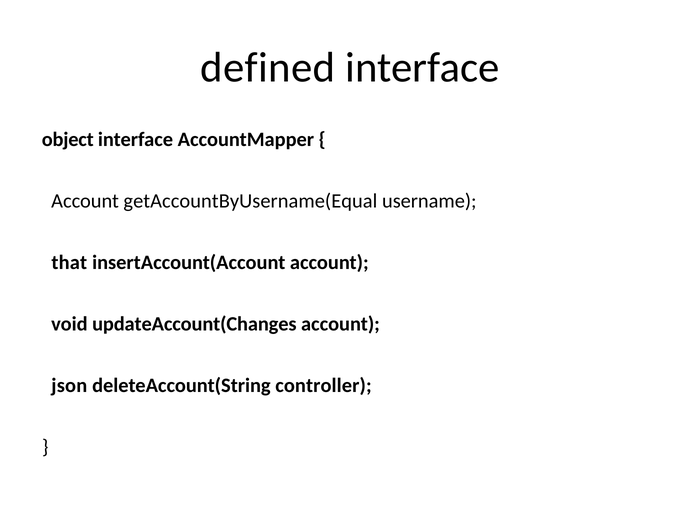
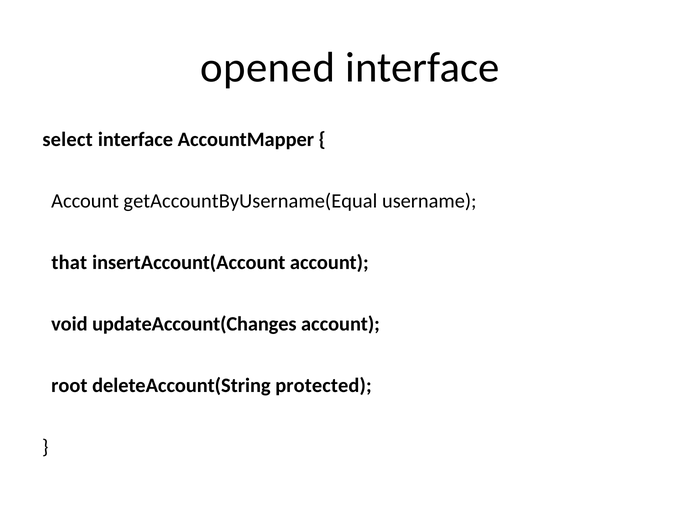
defined: defined -> opened
object: object -> select
json: json -> root
controller: controller -> protected
